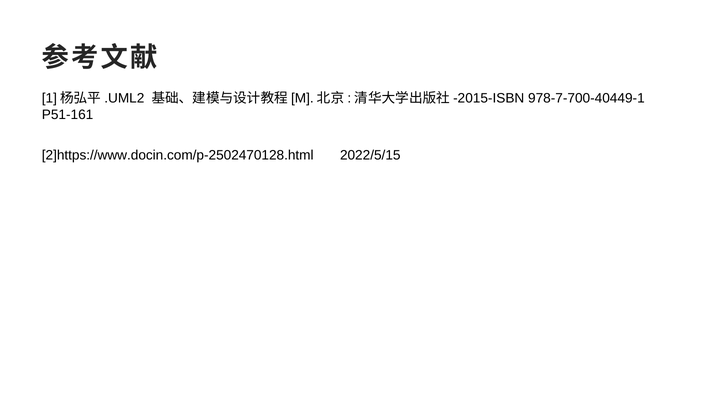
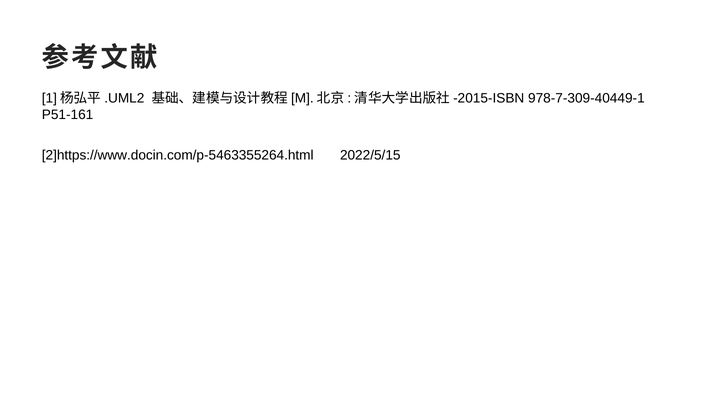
978-7-700-40449-1: 978-7-700-40449-1 -> 978-7-309-40449-1
2]https://www.docin.com/p-2502470128.html: 2]https://www.docin.com/p-2502470128.html -> 2]https://www.docin.com/p-5463355264.html
